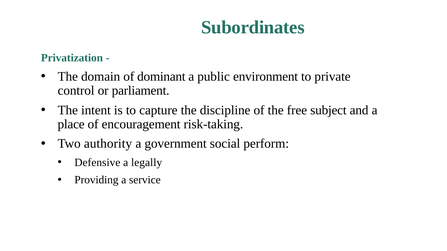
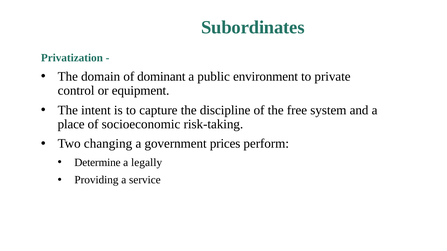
parliament: parliament -> equipment
subject: subject -> system
encouragement: encouragement -> socioeconomic
authority: authority -> changing
social: social -> prices
Defensive: Defensive -> Determine
